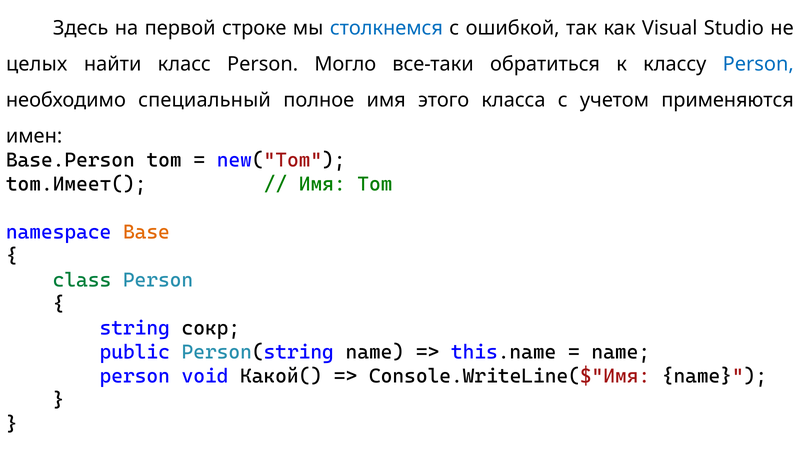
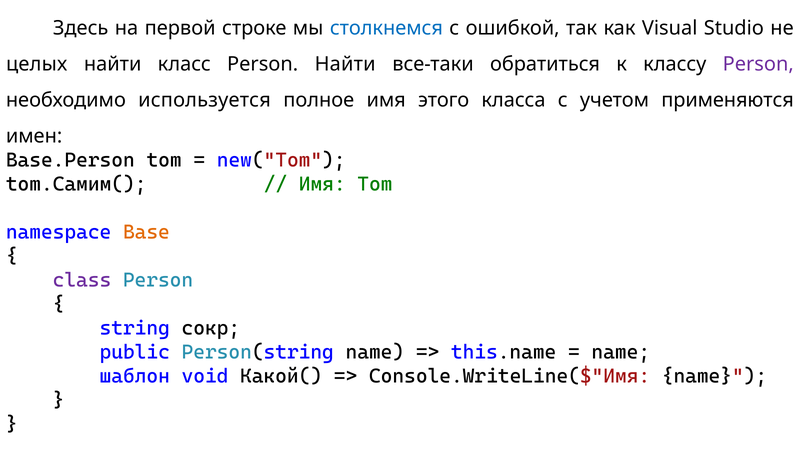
Person Могло: Могло -> Найти
Person at (758, 64) colour: blue -> purple
специальный: специальный -> используется
tom.Имеет(: tom.Имеет( -> tom.Самим(
class colour: green -> purple
person at (135, 376): person -> шаблон
